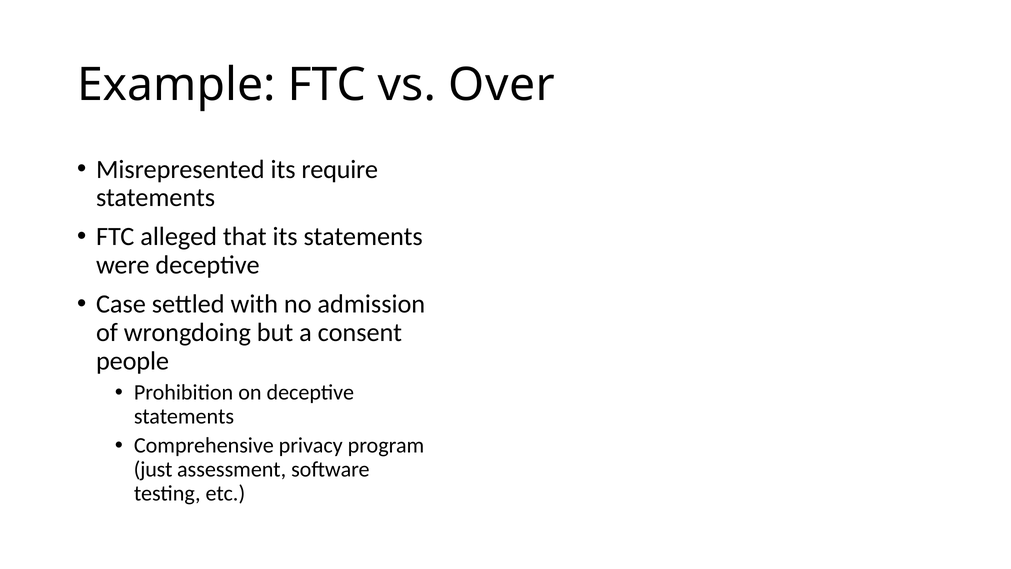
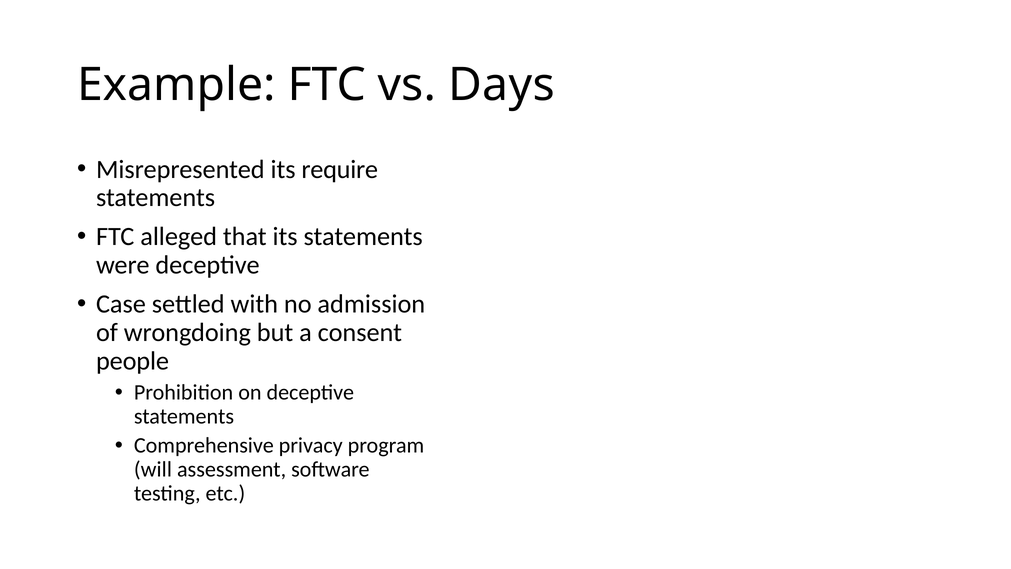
Over: Over -> Days
just: just -> will
